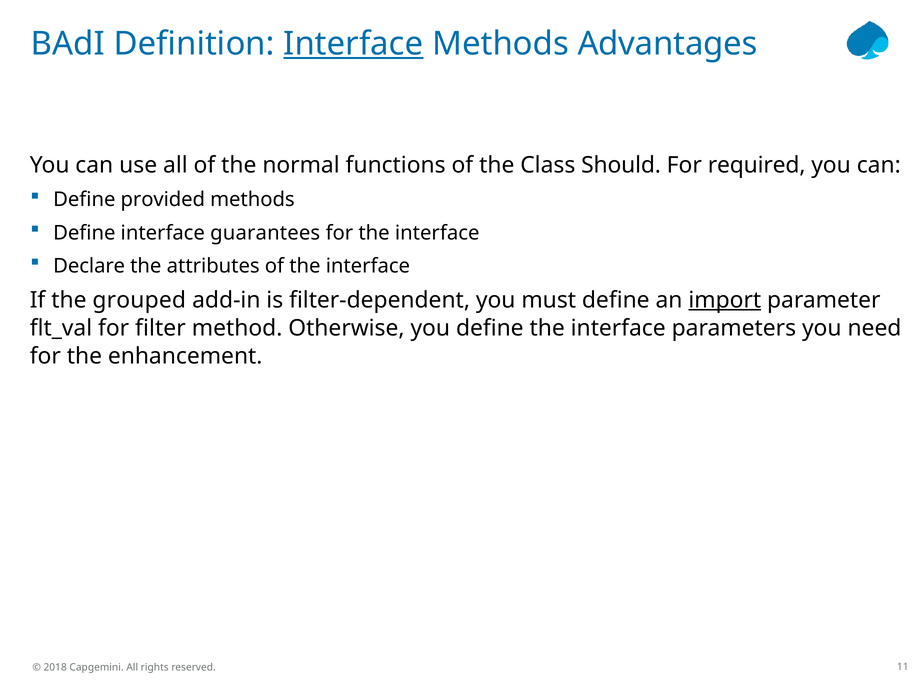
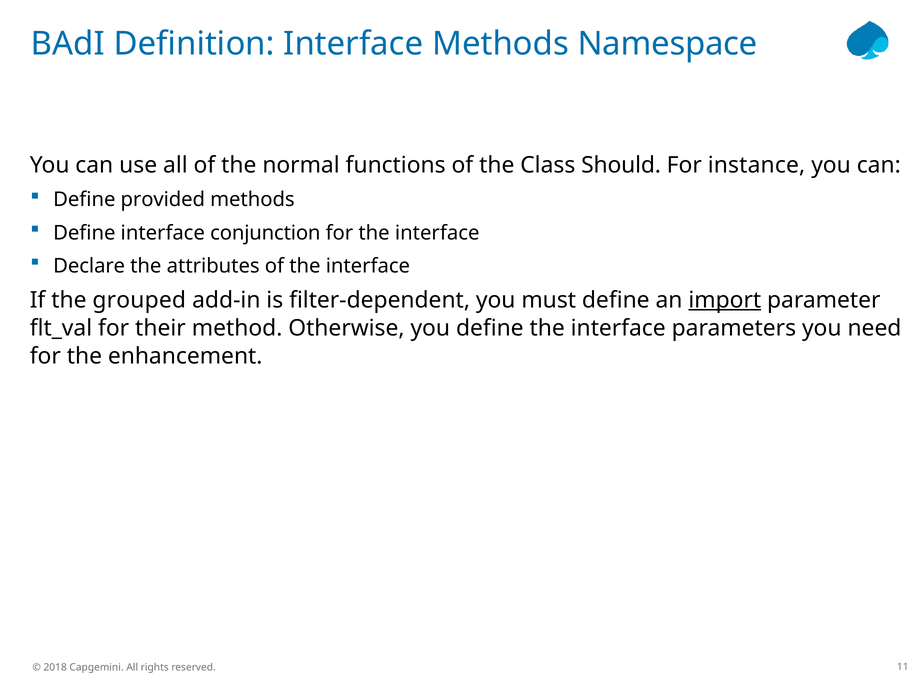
Interface at (353, 44) underline: present -> none
Advantages: Advantages -> Namespace
required: required -> instance
guarantees: guarantees -> conjunction
filter: filter -> their
